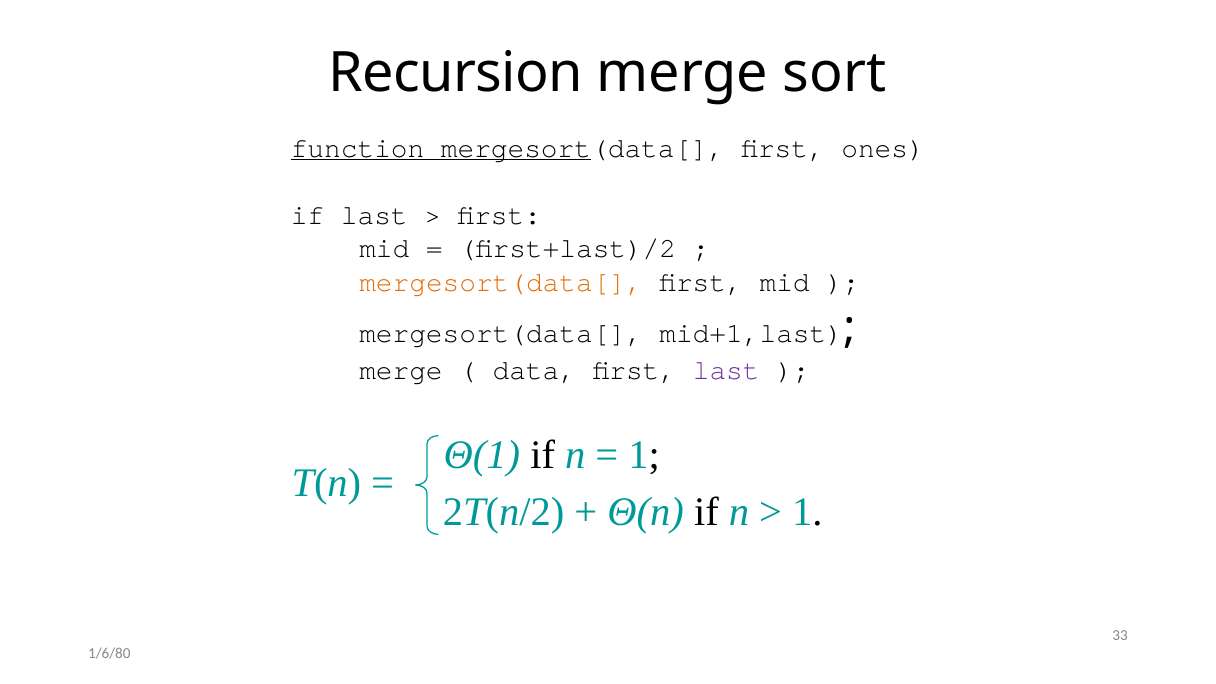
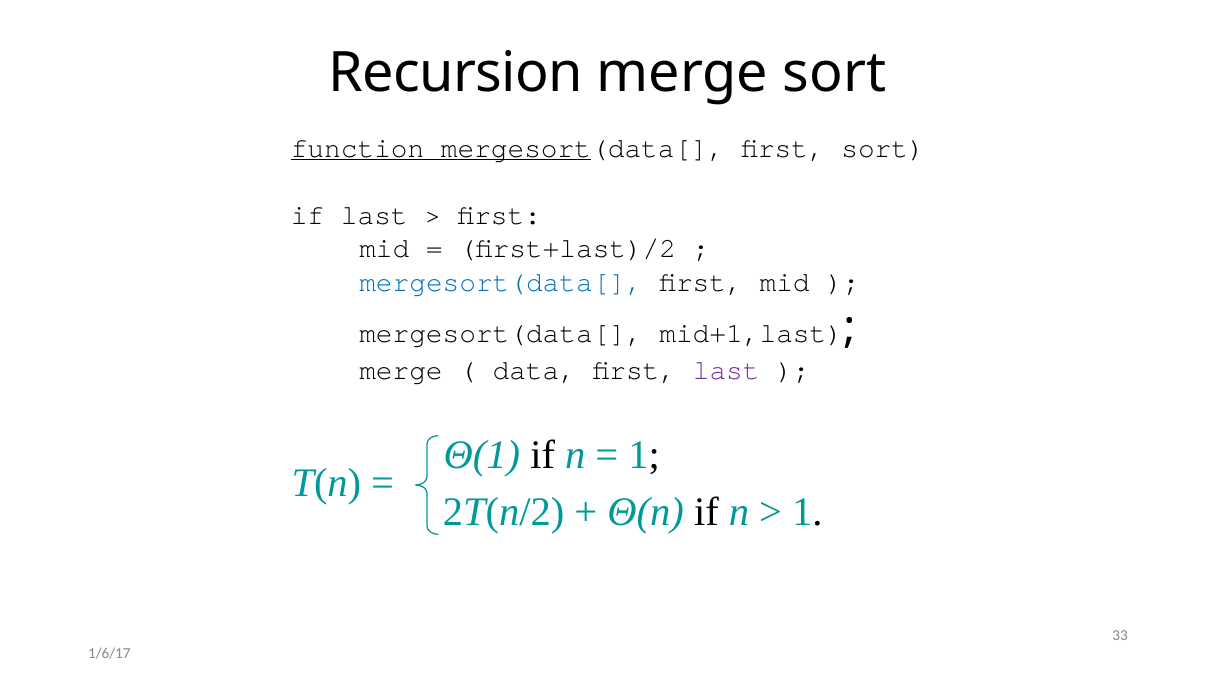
first ones: ones -> sort
mergesort(data[ at (501, 282) colour: orange -> blue
1/6/80: 1/6/80 -> 1/6/17
